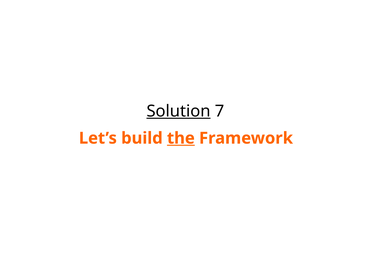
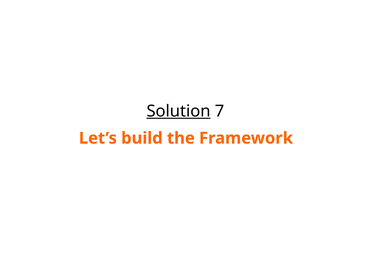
the underline: present -> none
